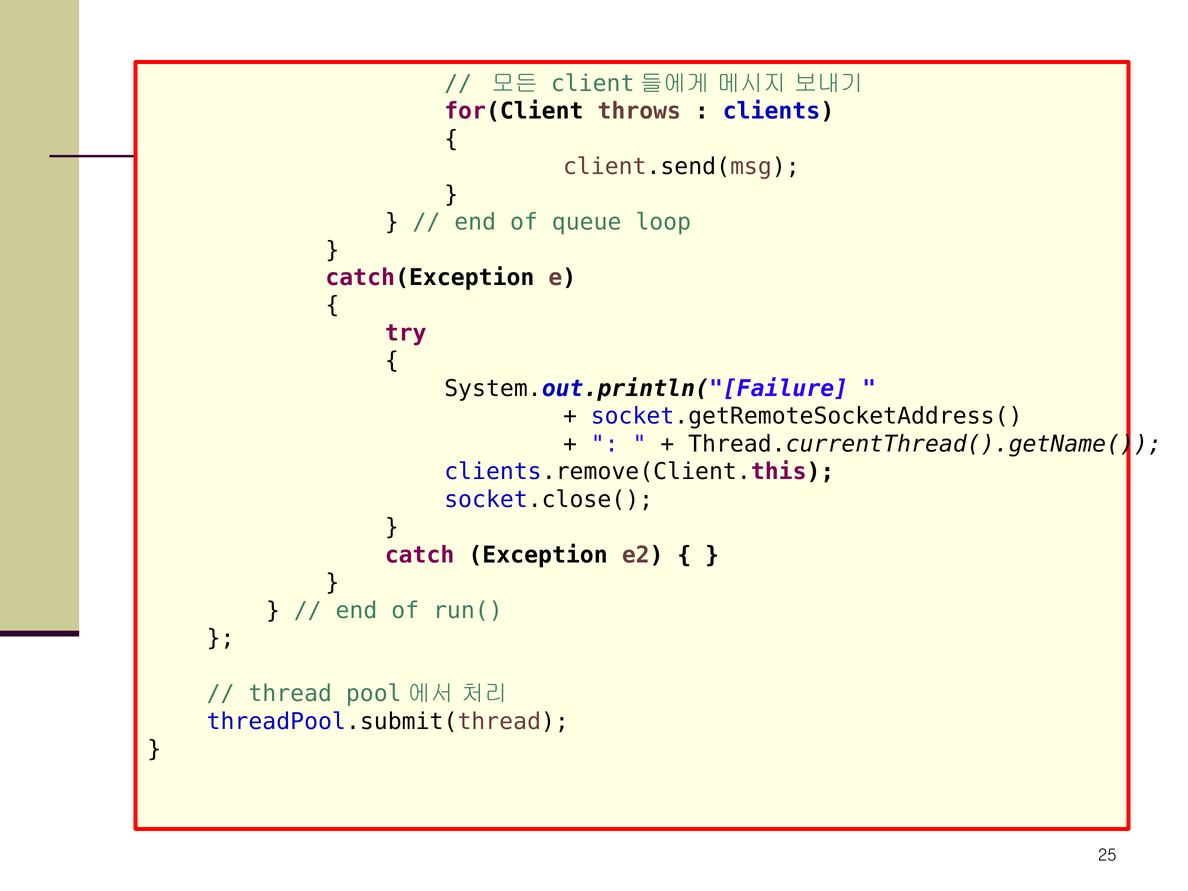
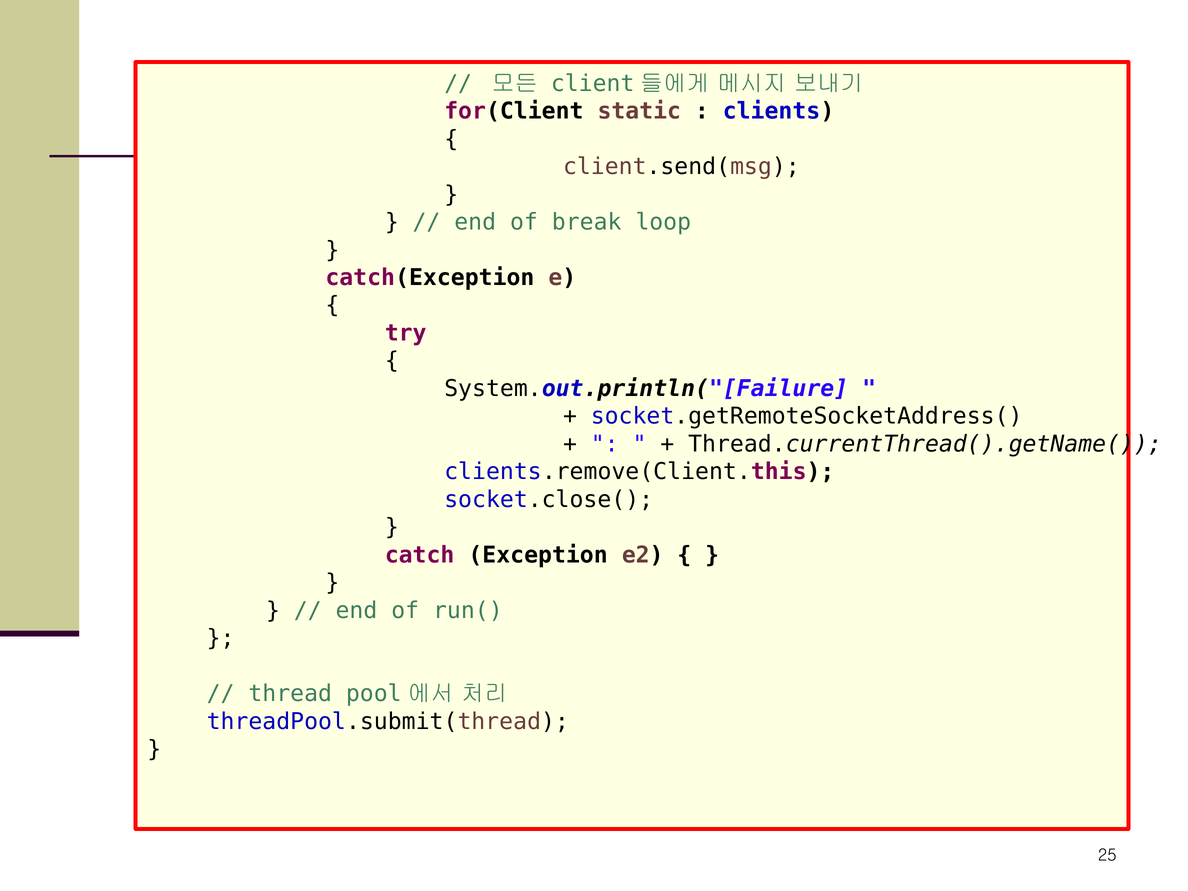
throws: throws -> static
queue: queue -> break
